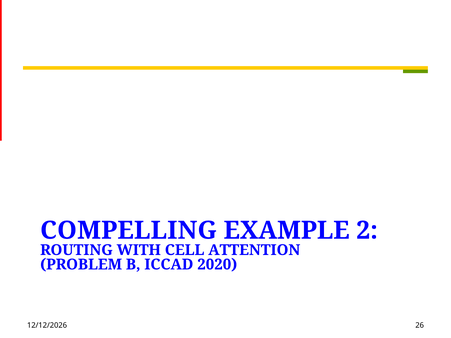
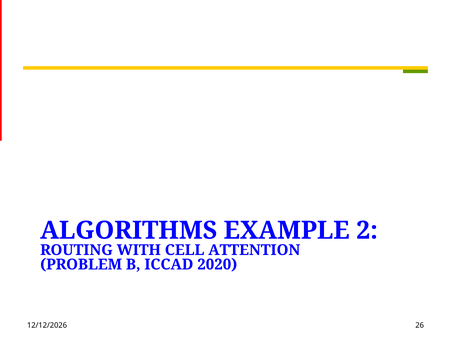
COMPELLING: COMPELLING -> ALGORITHMS
